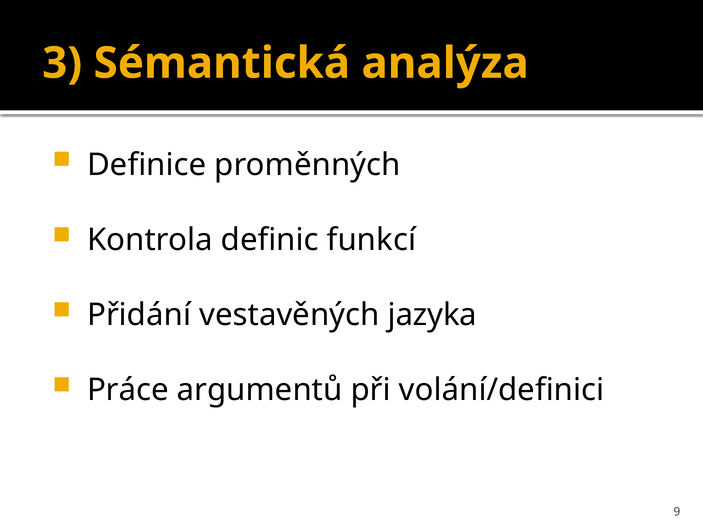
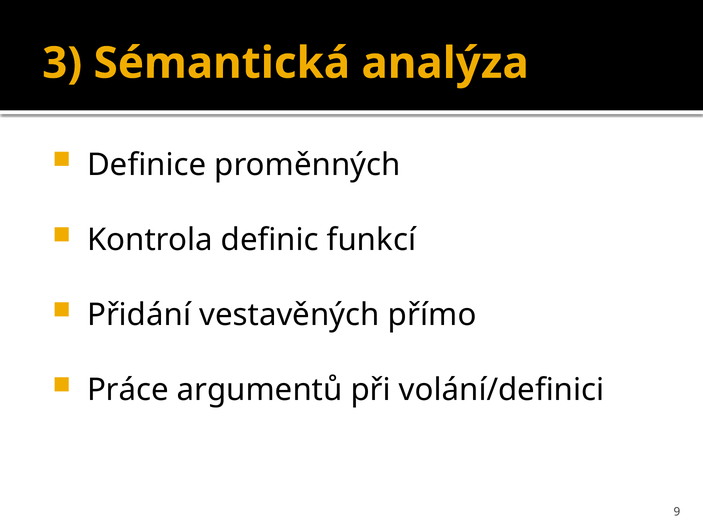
jazyka: jazyka -> přímo
